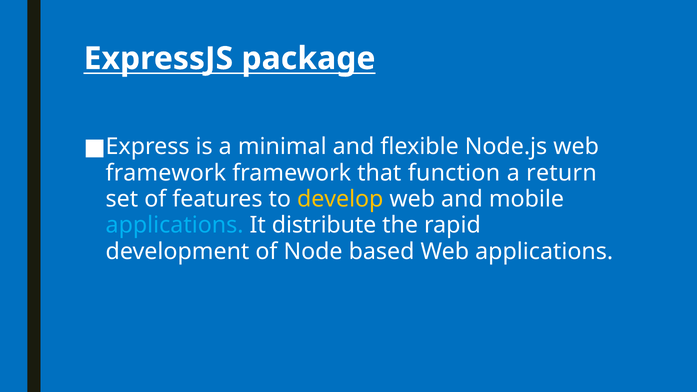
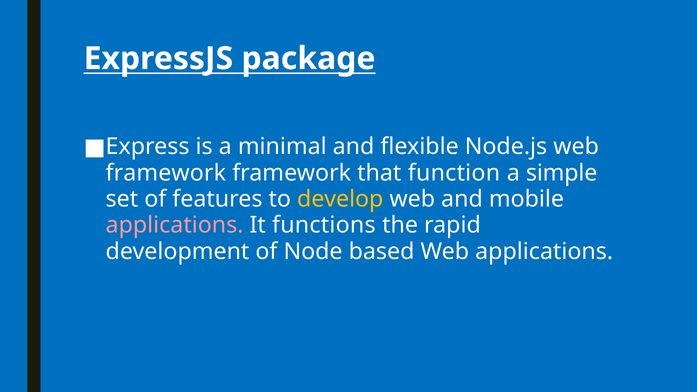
return: return -> simple
applications at (175, 225) colour: light blue -> pink
distribute: distribute -> functions
